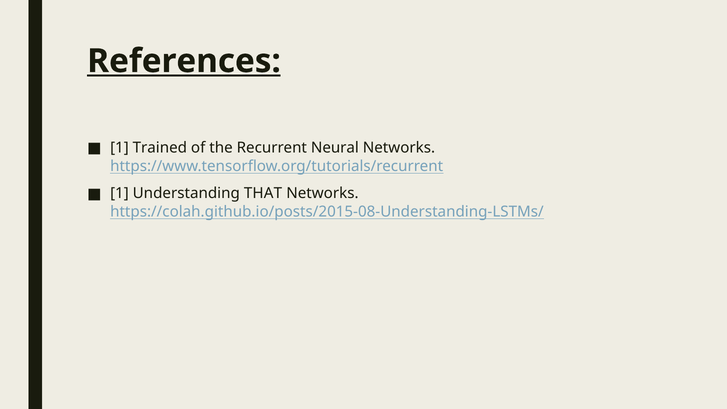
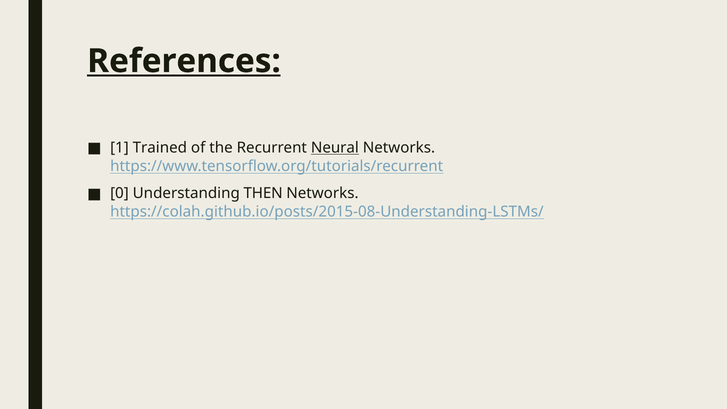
Neural underline: none -> present
1 at (119, 193): 1 -> 0
THAT: THAT -> THEN
